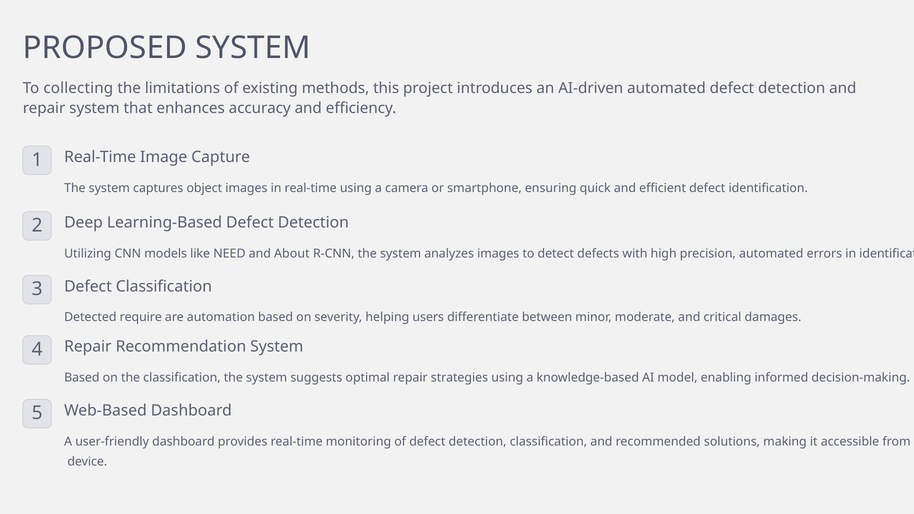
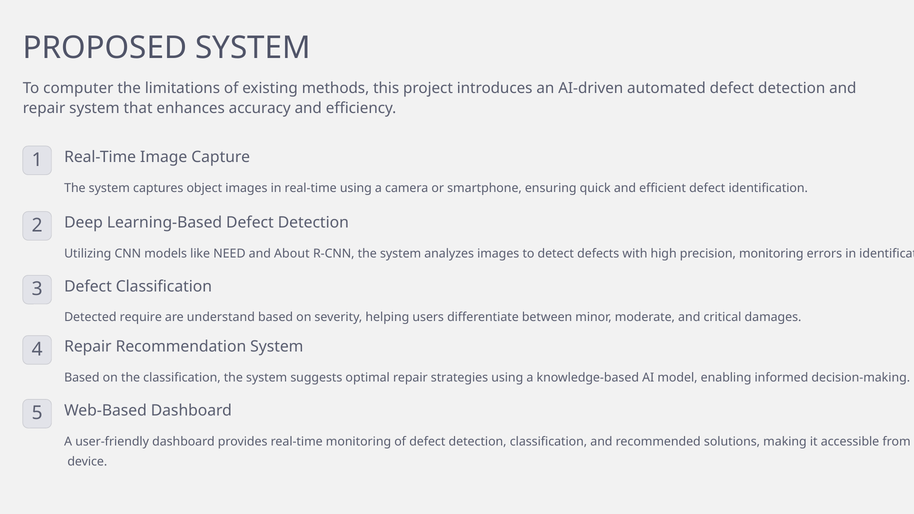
collecting: collecting -> computer
precision automated: automated -> monitoring
automation: automation -> understand
